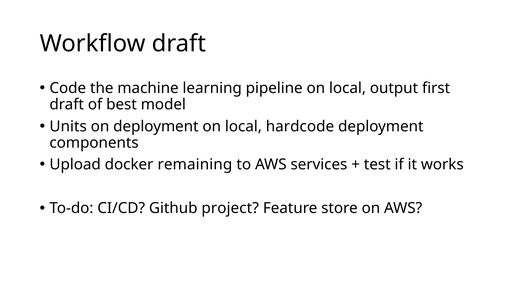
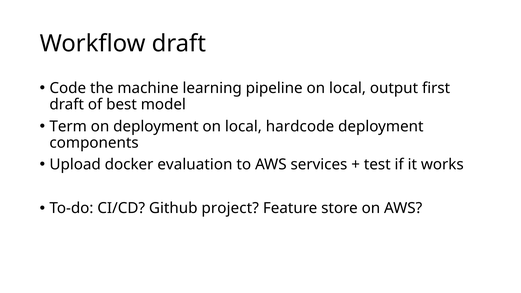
Units: Units -> Term
remaining: remaining -> evaluation
